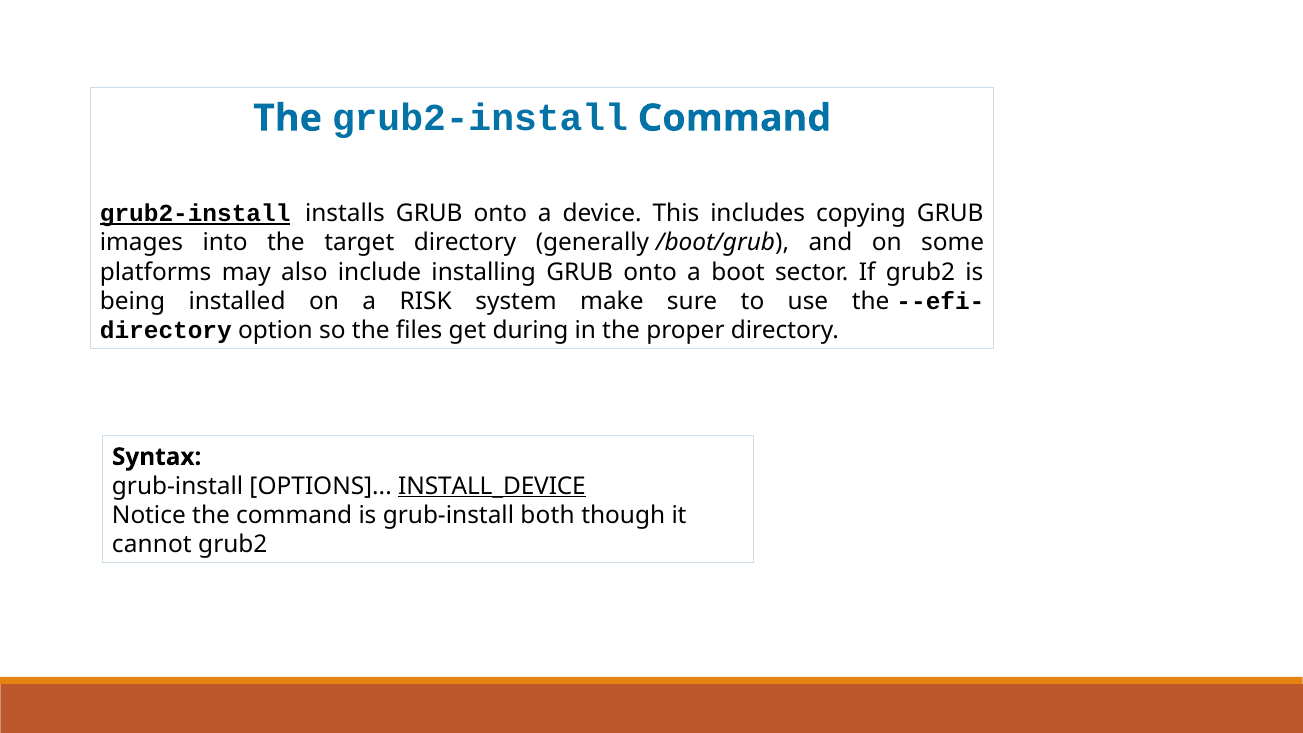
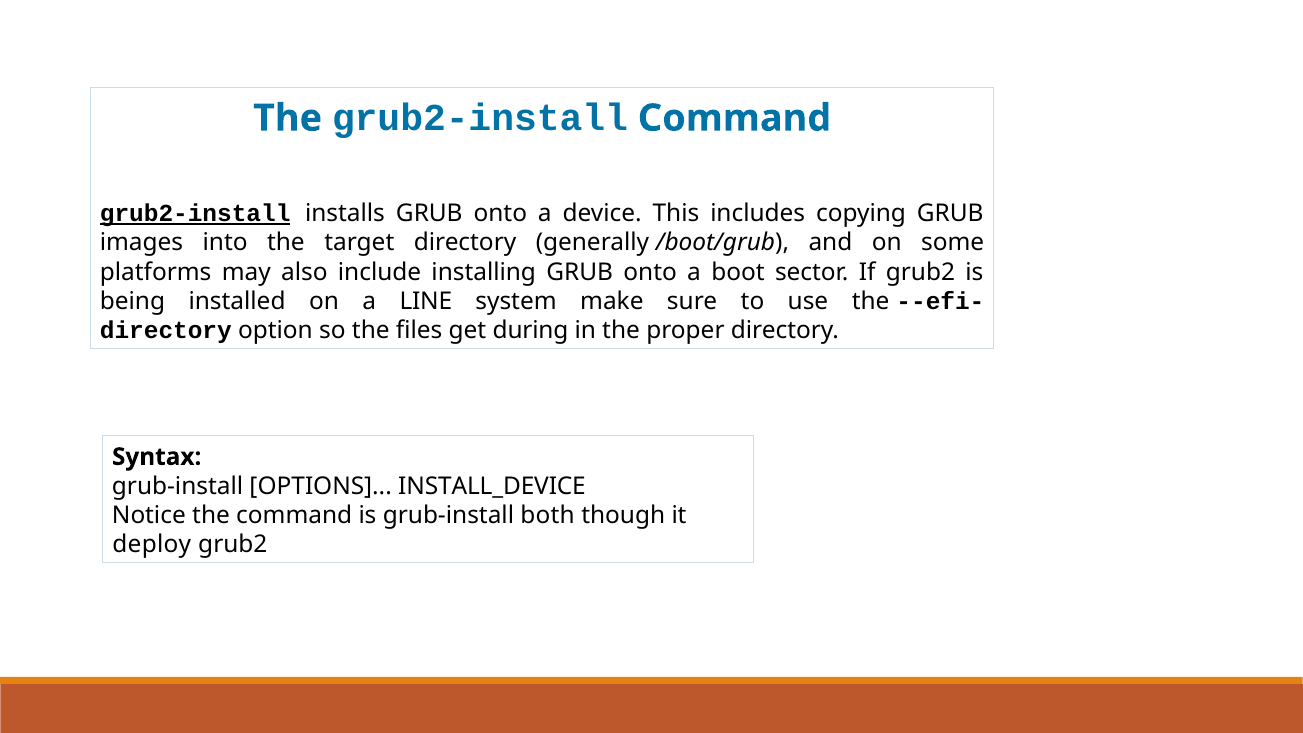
RISK: RISK -> LINE
INSTALL_DEVICE underline: present -> none
cannot: cannot -> deploy
